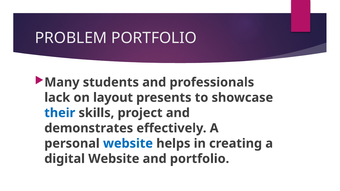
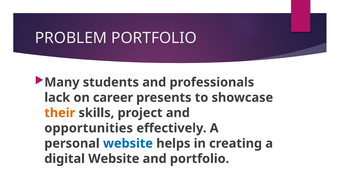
layout: layout -> career
their colour: blue -> orange
demonstrates: demonstrates -> opportunities
